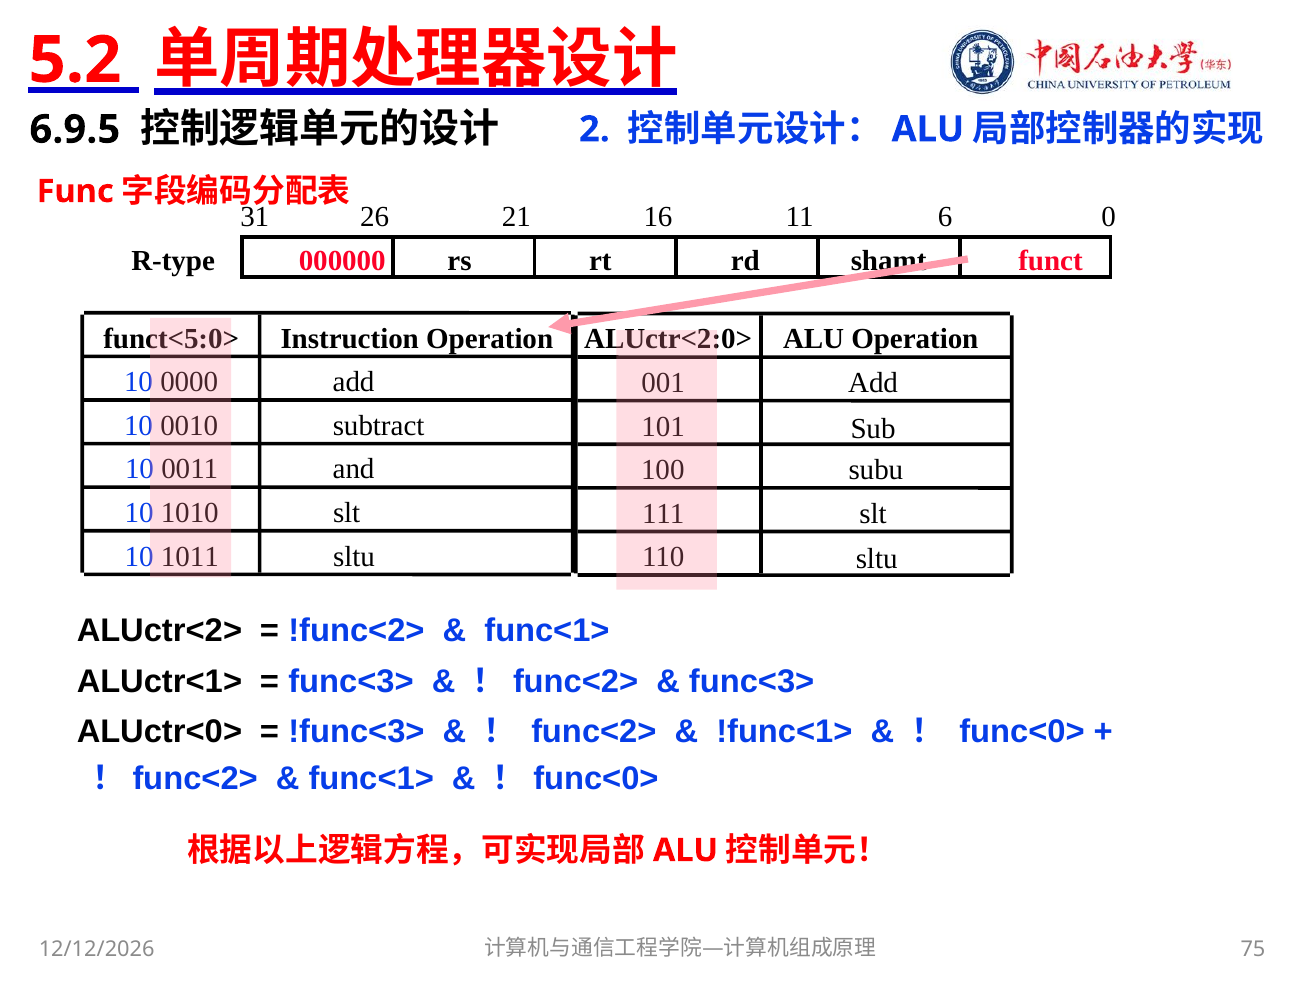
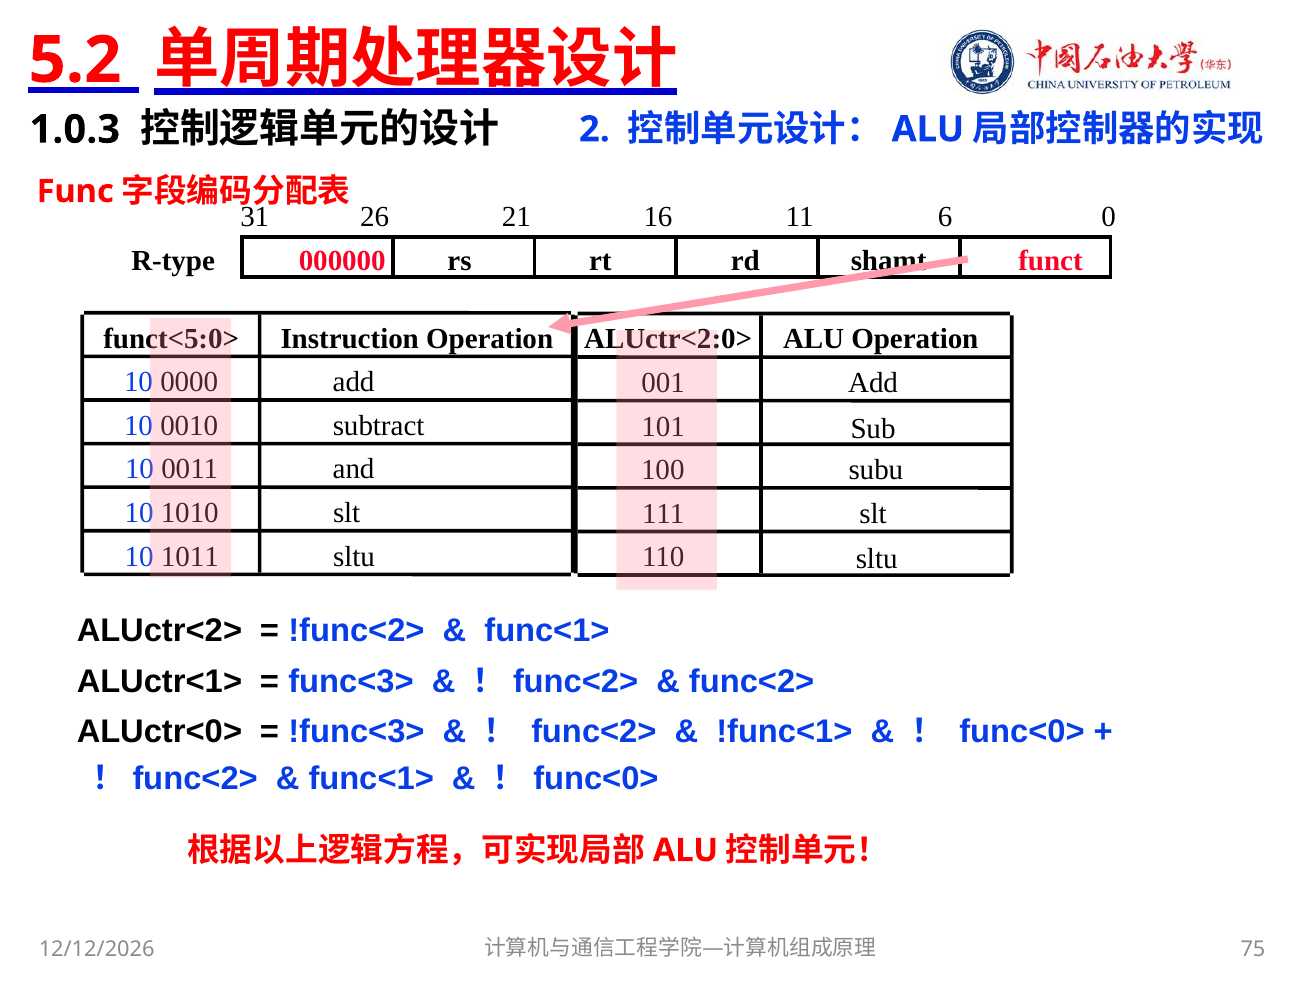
6.9.5: 6.9.5 -> 1.0.3
func<3> at (752, 681): func<3> -> func<2>
